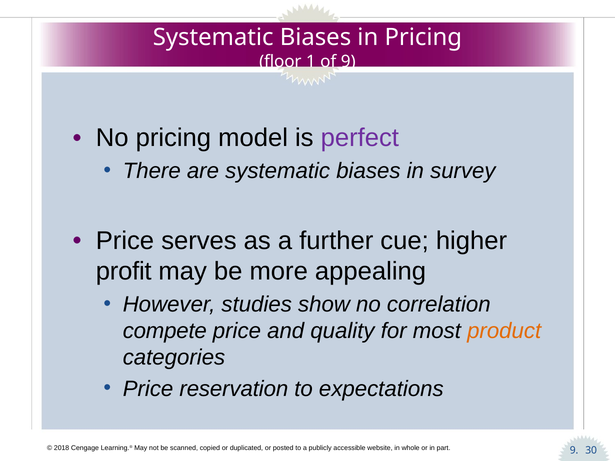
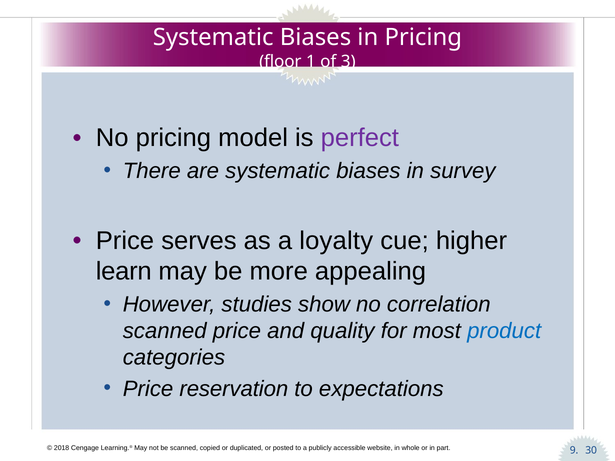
of 9: 9 -> 3
further: further -> loyalty
profit: profit -> learn
compete at (165, 331): compete -> scanned
product colour: orange -> blue
